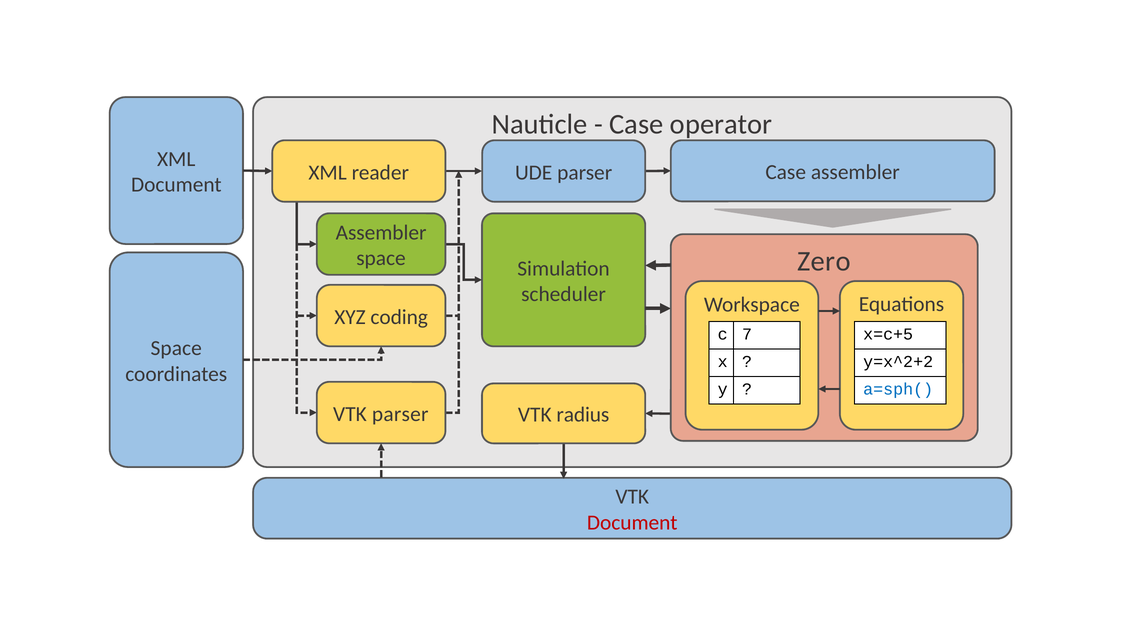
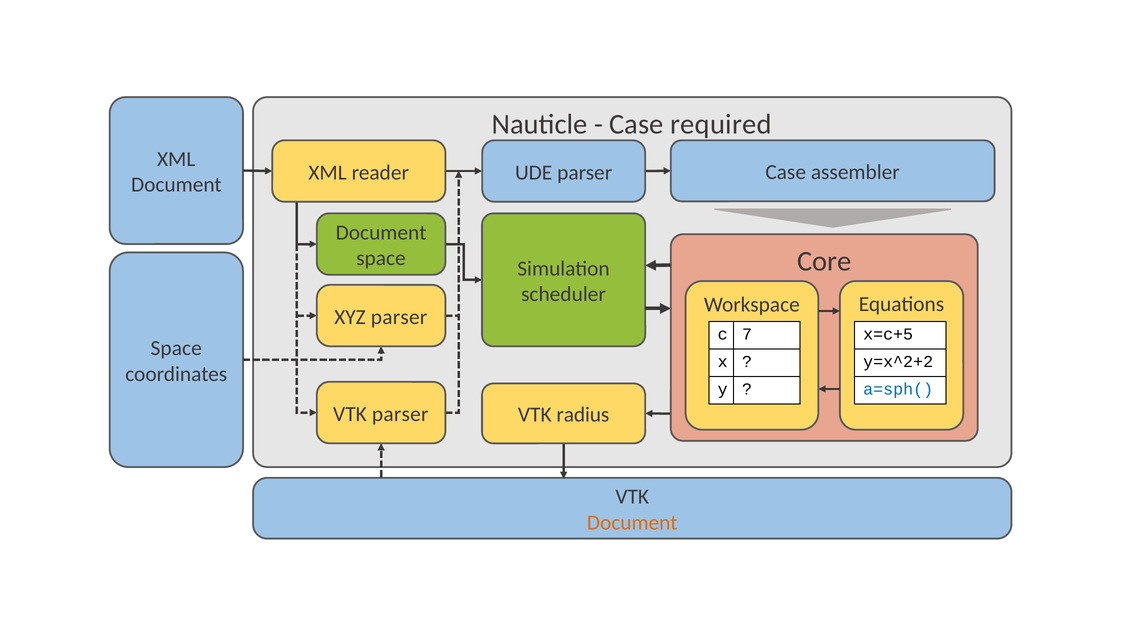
operator: operator -> required
Assembler at (381, 233): Assembler -> Document
Zero: Zero -> Core
XYZ coding: coding -> parser
Document at (632, 523) colour: red -> orange
